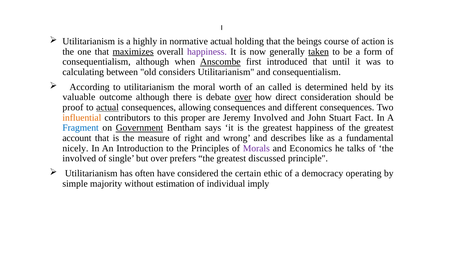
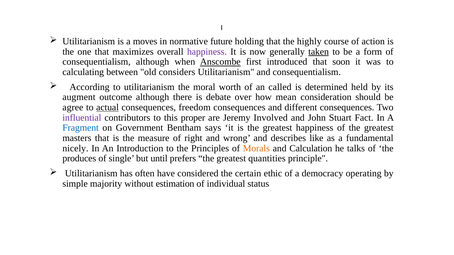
highly: highly -> moves
normative actual: actual -> future
beings: beings -> highly
maximizes underline: present -> none
until: until -> soon
valuable: valuable -> augment
over at (243, 97) underline: present -> none
direct: direct -> mean
proof: proof -> agree
allowing: allowing -> freedom
influential colour: orange -> purple
Government underline: present -> none
account: account -> masters
Morals colour: purple -> orange
Economics: Economics -> Calculation
involved at (79, 159): involved -> produces
but over: over -> until
discussed: discussed -> quantities
imply: imply -> status
